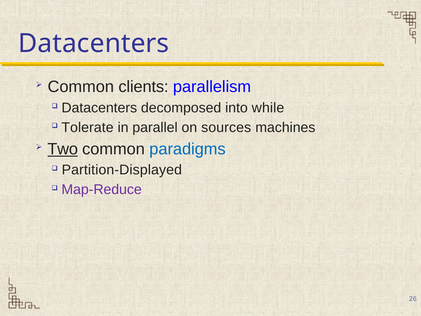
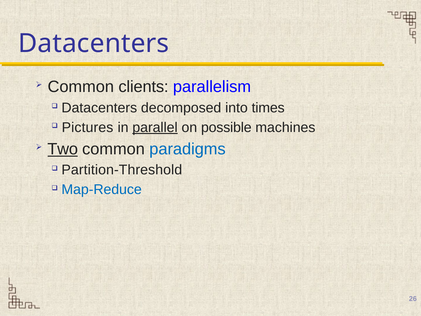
while: while -> times
Tolerate: Tolerate -> Pictures
parallel underline: none -> present
sources: sources -> possible
Partition-Displayed: Partition-Displayed -> Partition-Threshold
Map-Reduce colour: purple -> blue
